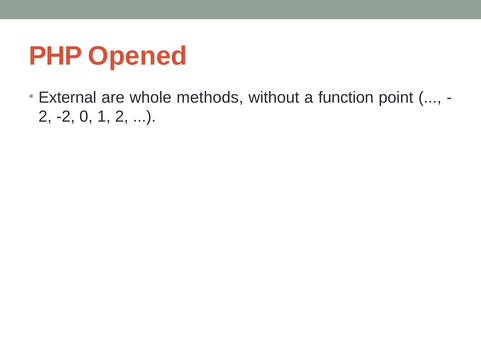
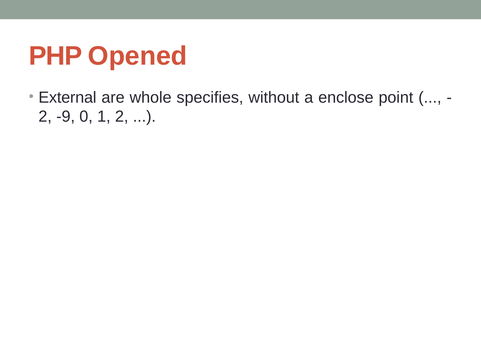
methods: methods -> specifies
function: function -> enclose
-2: -2 -> -9
